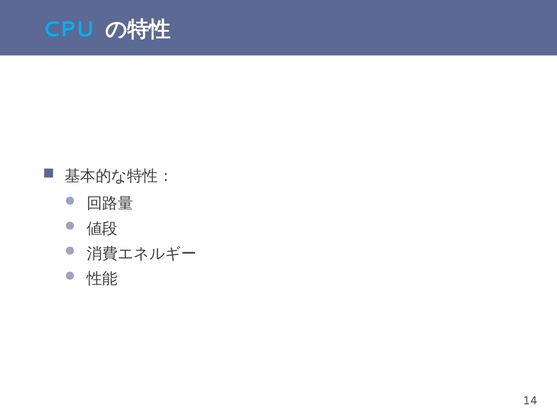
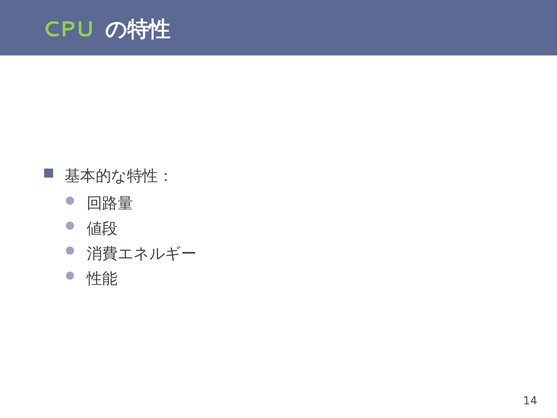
CPU colour: light blue -> light green
